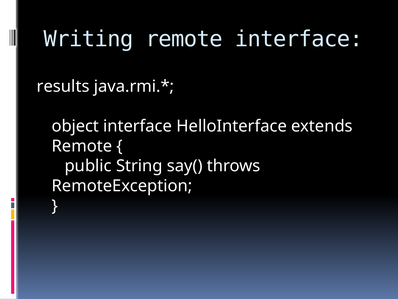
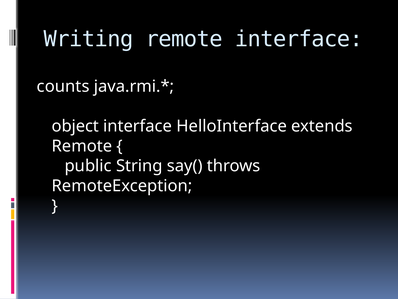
results: results -> counts
